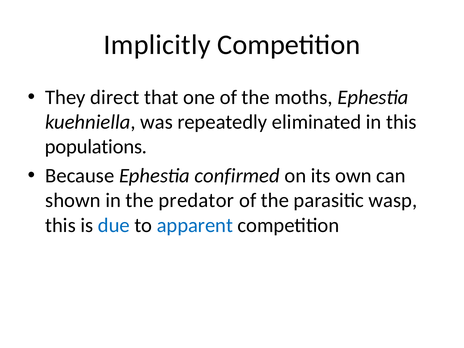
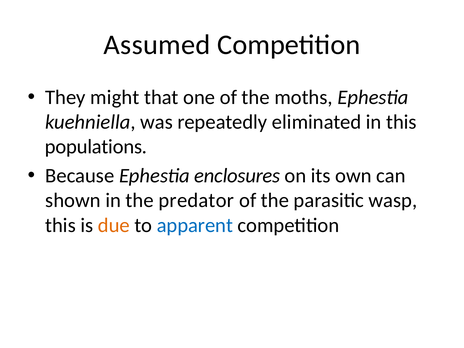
Implicitly: Implicitly -> Assumed
direct: direct -> might
confirmed: confirmed -> enclosures
due colour: blue -> orange
